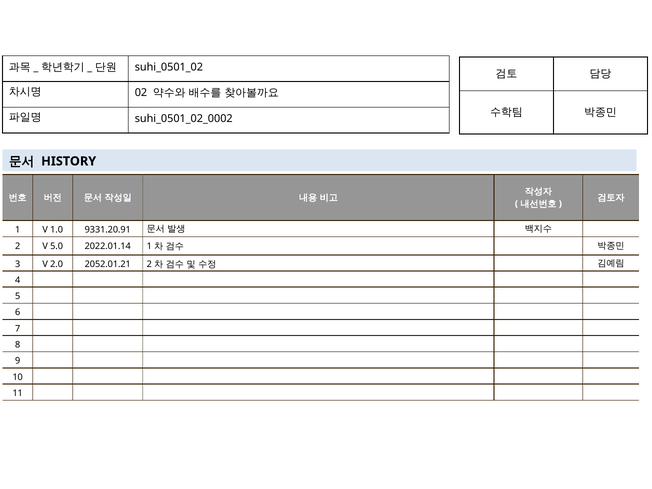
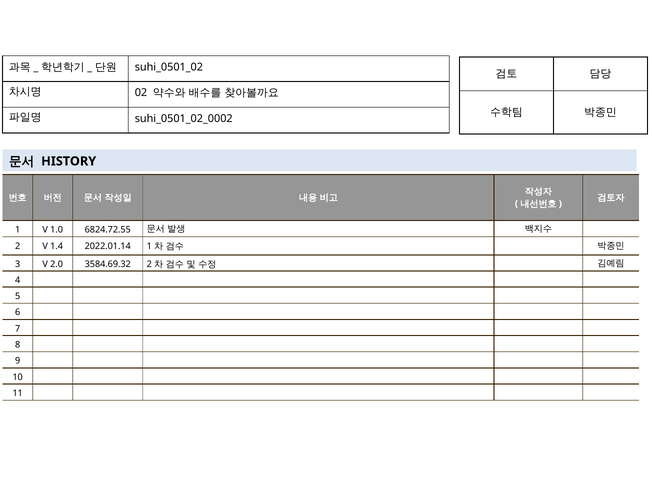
9331.20.91: 9331.20.91 -> 6824.72.55
5.0: 5.0 -> 1.4
2052.01.21: 2052.01.21 -> 3584.69.32
